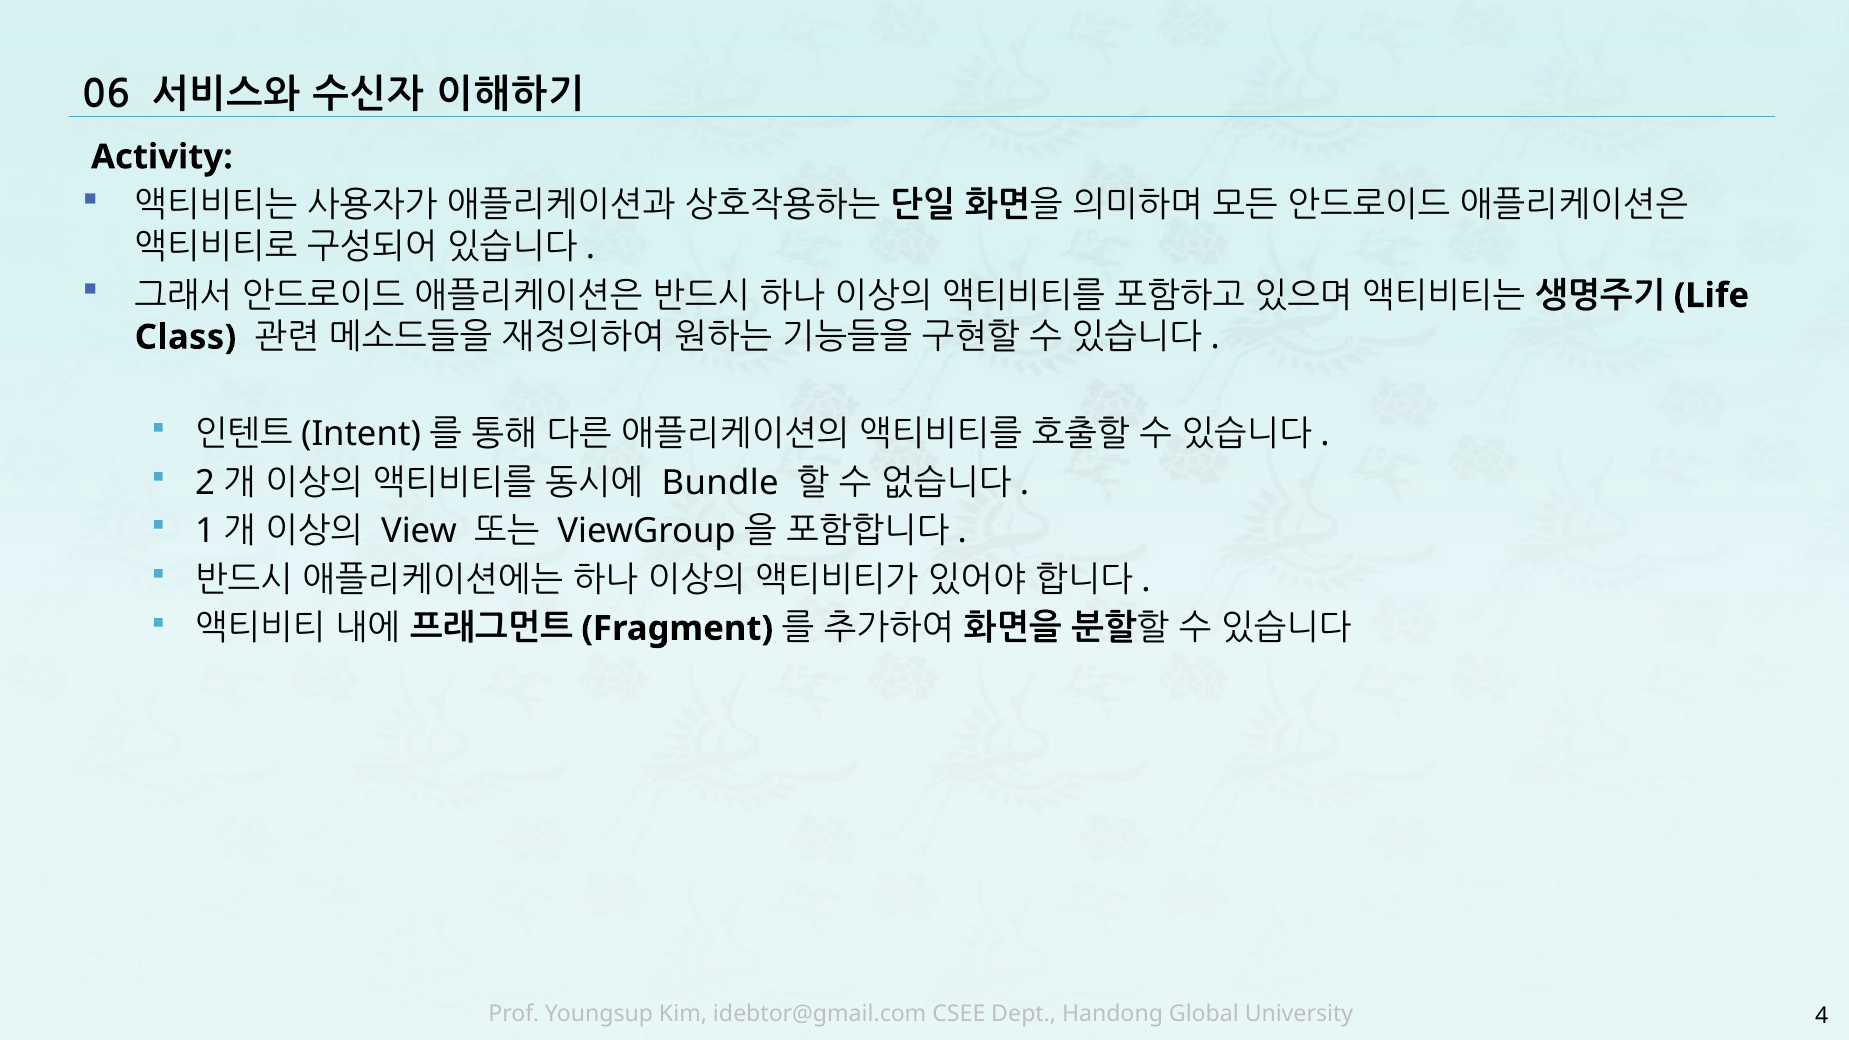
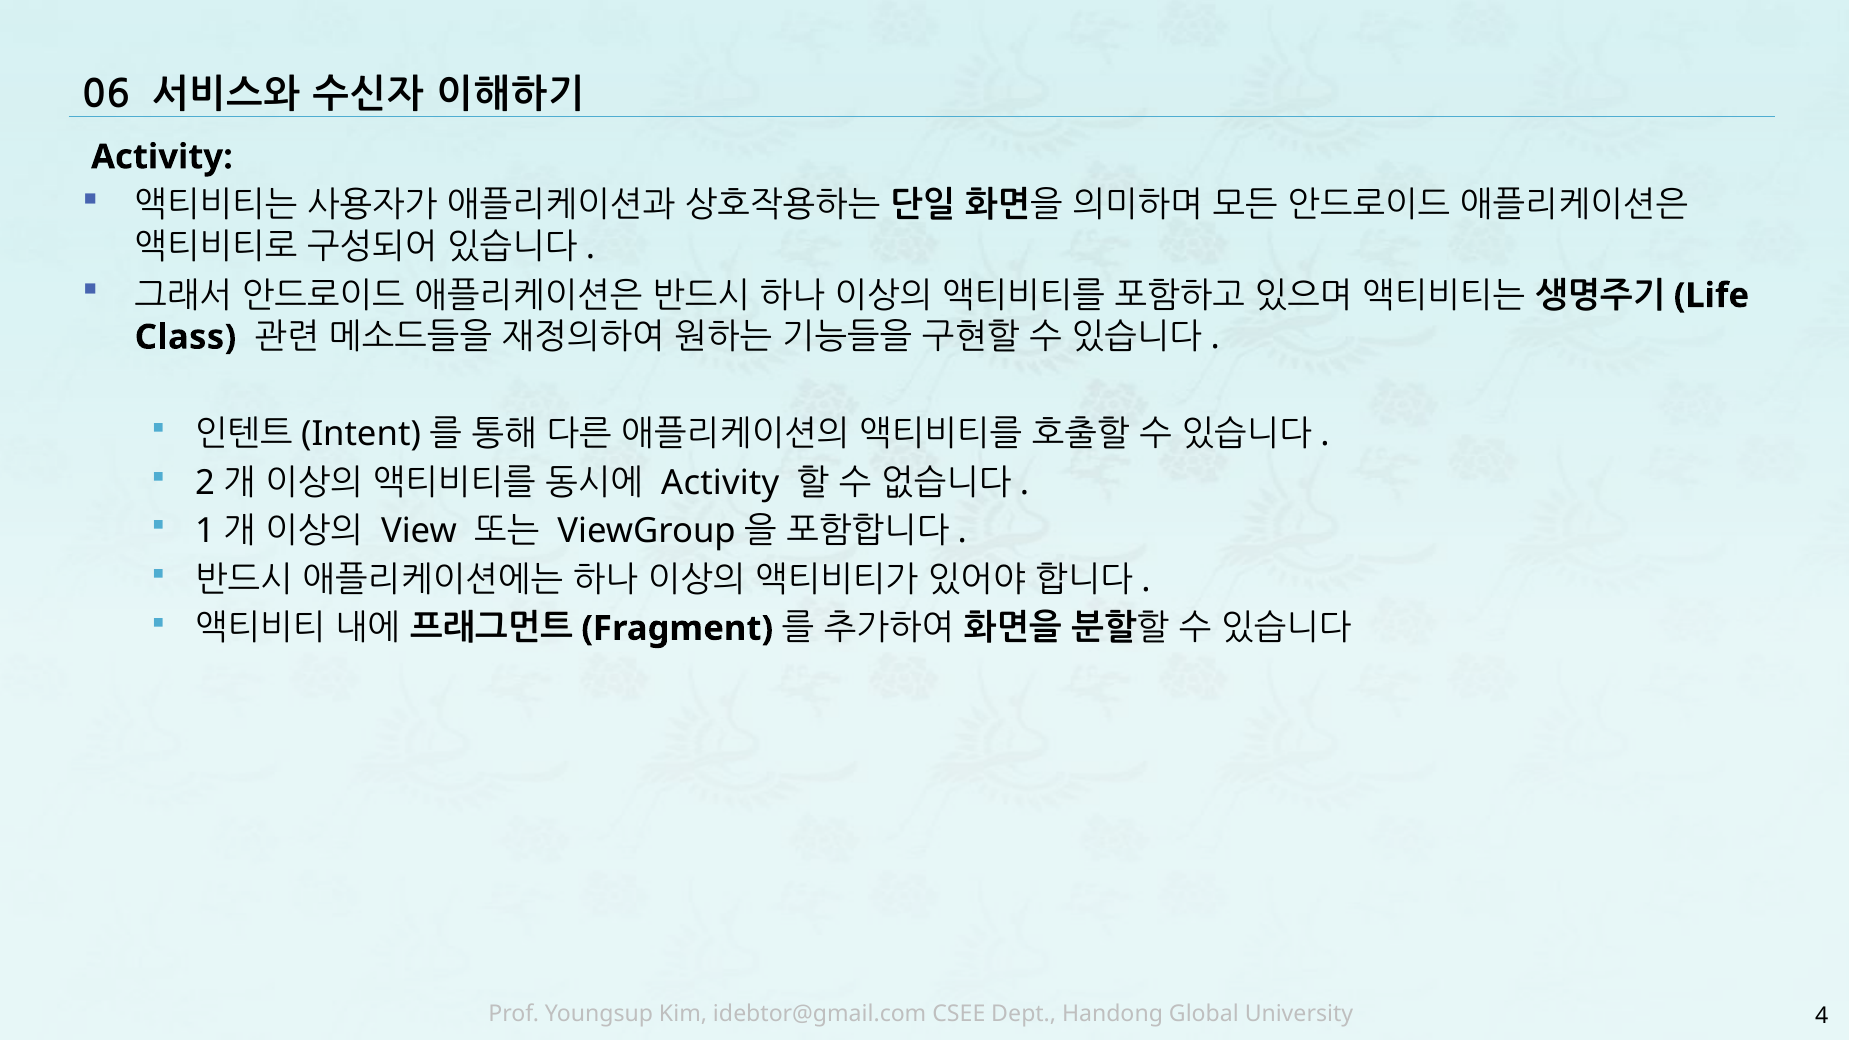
Bundle at (720, 483): Bundle -> Activity
